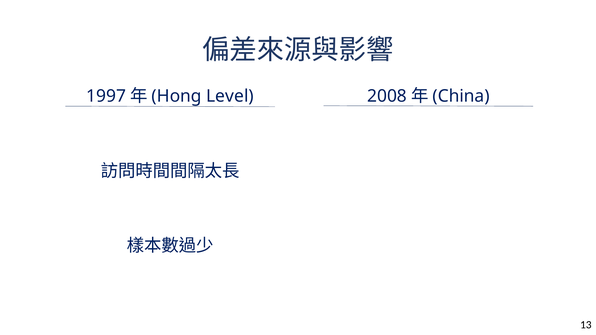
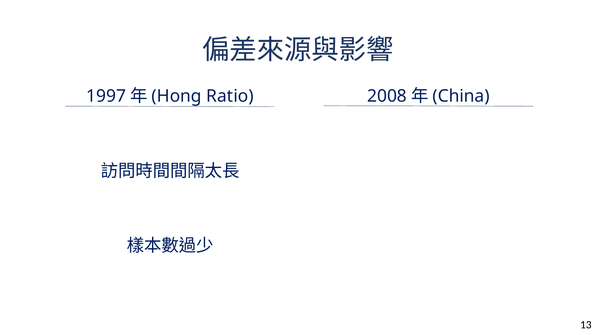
Level: Level -> Ratio
